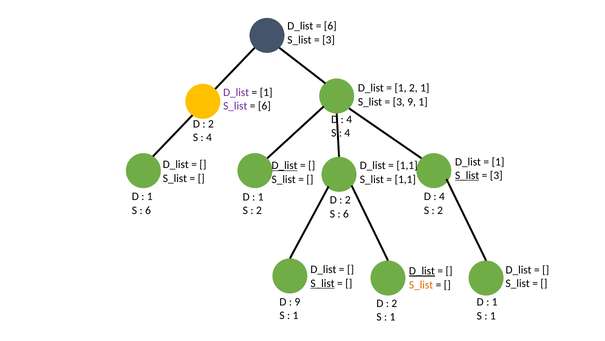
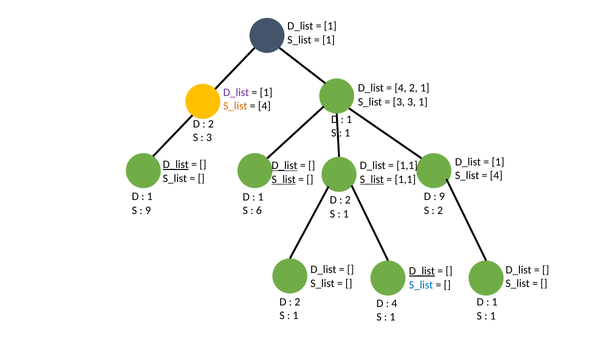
6 at (330, 26): 6 -> 1
3 at (329, 40): 3 -> 1
1 at (401, 88): 1 -> 4
3 9: 9 -> 3
S_list at (235, 106) colour: purple -> orange
6 at (264, 106): 6 -> 4
4 at (349, 119): 4 -> 1
4 at (347, 133): 4 -> 1
4 at (209, 137): 4 -> 3
D_list at (176, 164) underline: none -> present
S_list at (467, 175) underline: present -> none
3 at (496, 175): 3 -> 4
S_list at (284, 179) underline: none -> present
S_list at (372, 179) underline: none -> present
4 at (442, 196): 4 -> 9
6 at (148, 210): 6 -> 9
2 at (259, 210): 2 -> 6
6 at (346, 213): 6 -> 1
S_list at (323, 283) underline: present -> none
S_list at (421, 284) colour: orange -> blue
9 at (297, 301): 9 -> 2
2 at (394, 303): 2 -> 4
